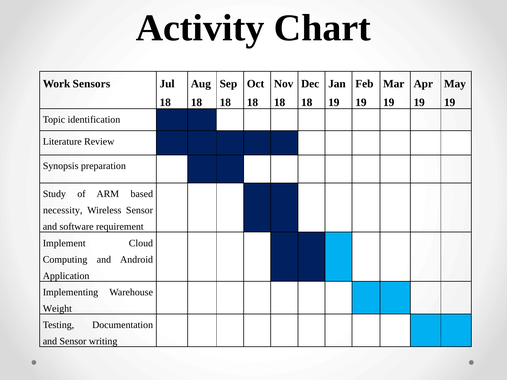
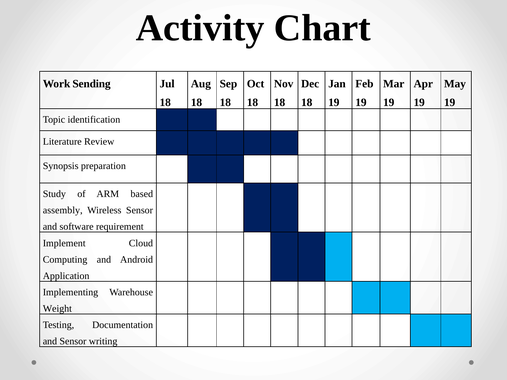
Sensors: Sensors -> Sending
necessity: necessity -> assembly
